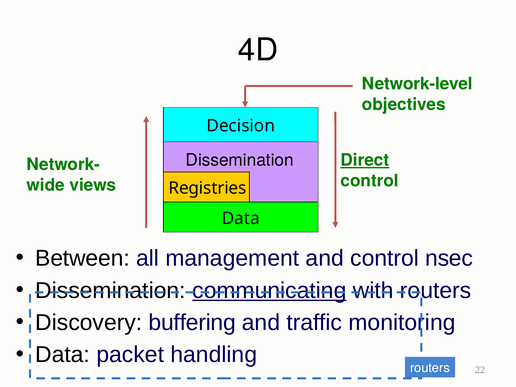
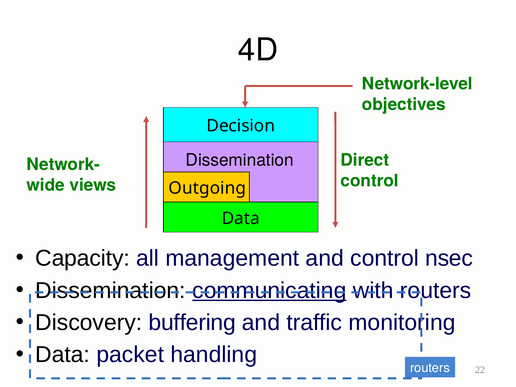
Direct underline: present -> none
Registries: Registries -> Outgoing
Between: Between -> Capacity
